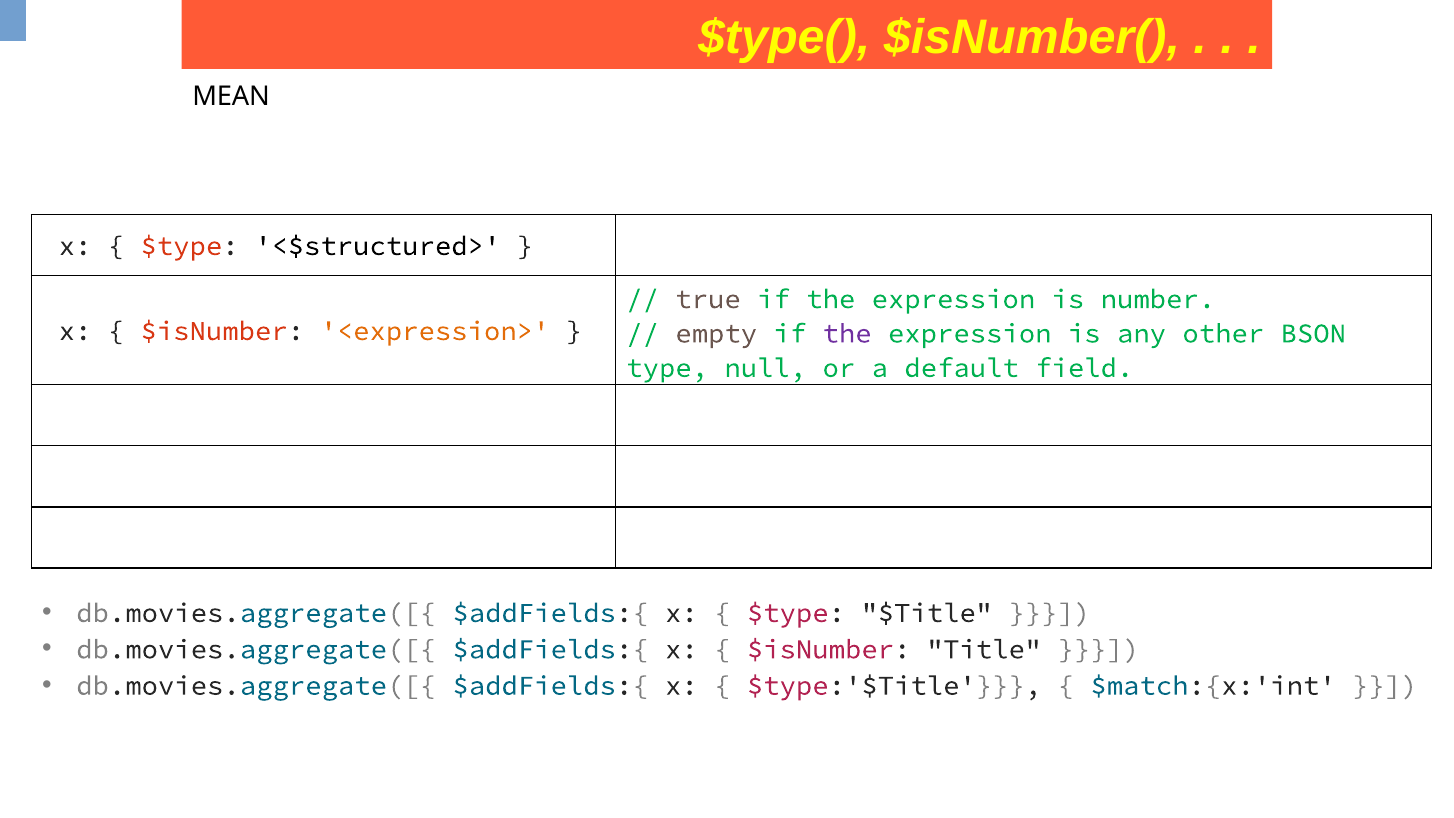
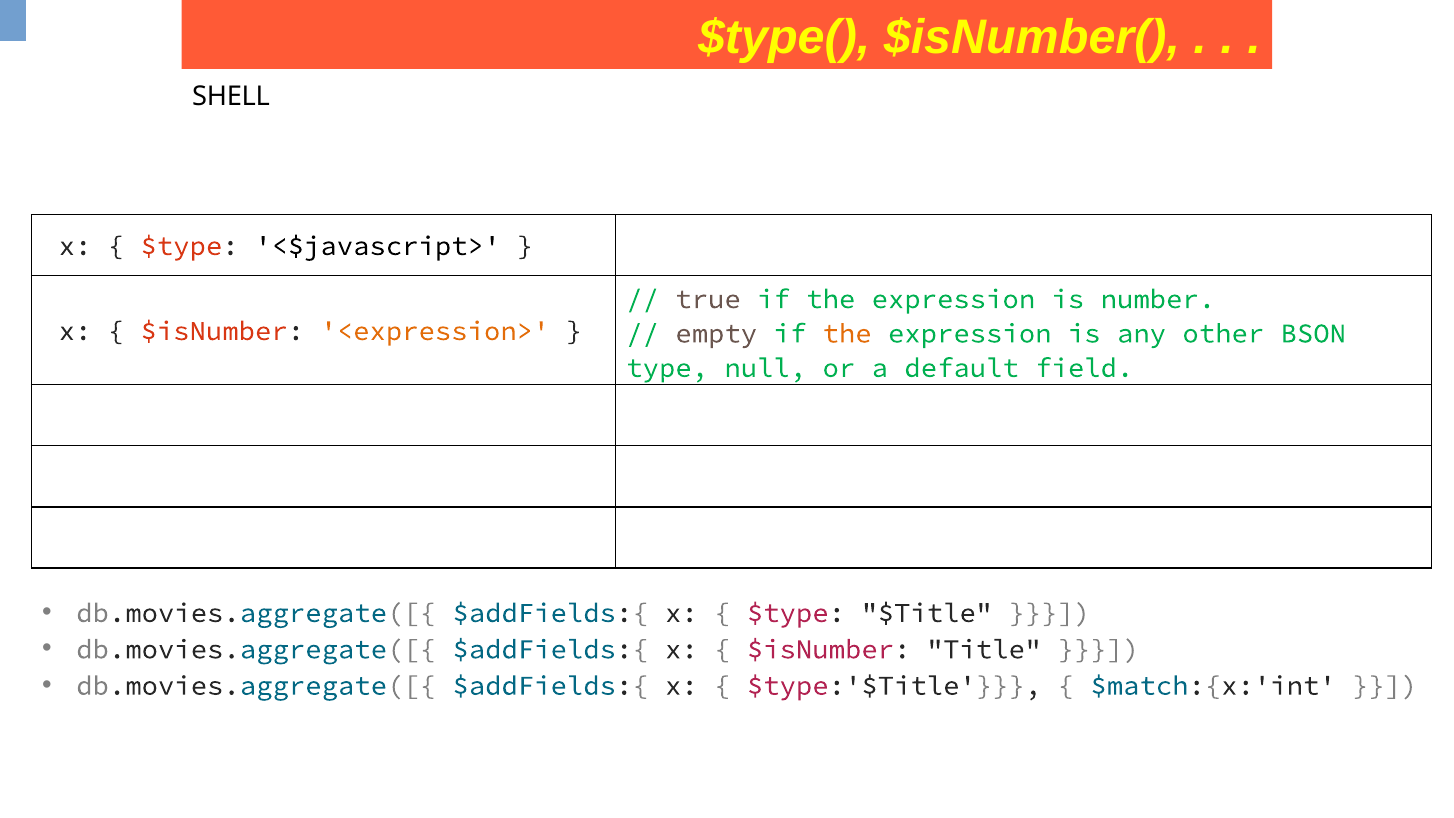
MEAN: MEAN -> SHELL
<$structured>: <$structured> -> <$javascript>
the at (847, 333) colour: purple -> orange
